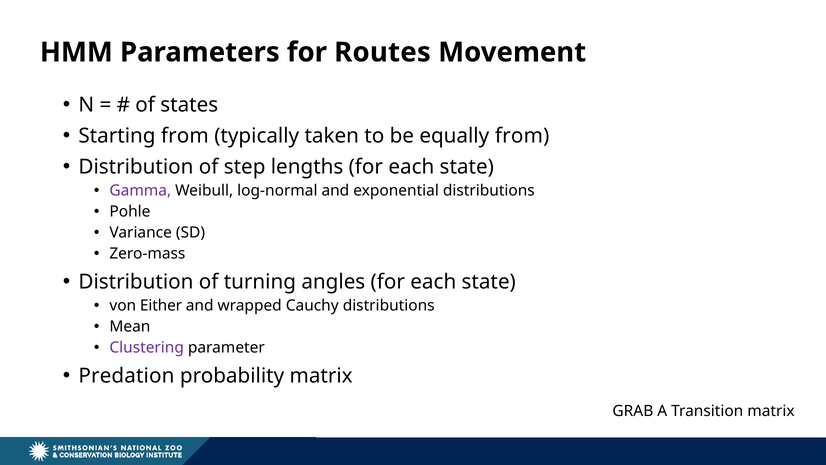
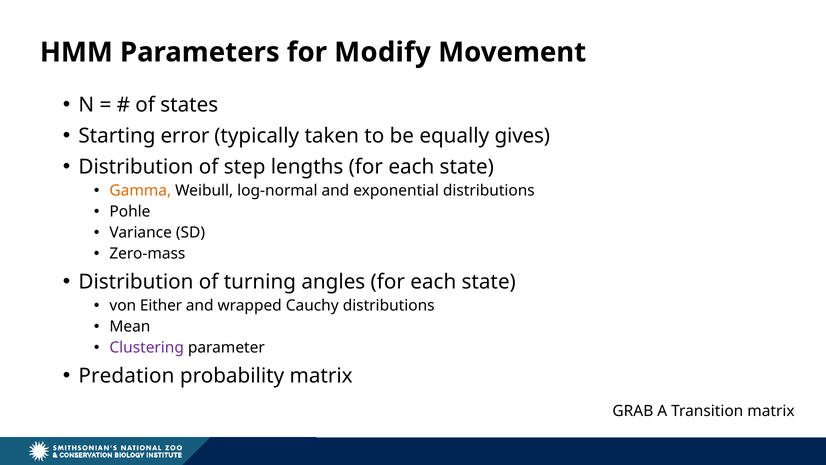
Routes: Routes -> Modify
Starting from: from -> error
equally from: from -> gives
Gamma colour: purple -> orange
